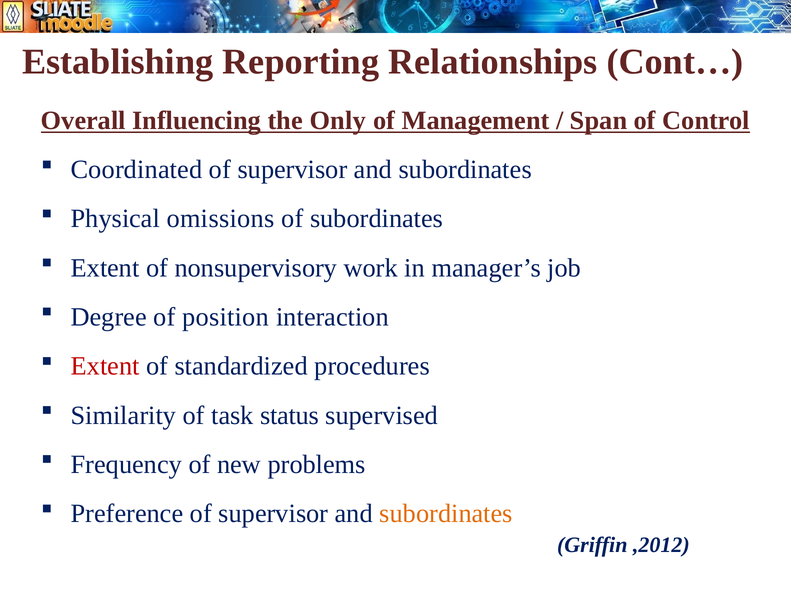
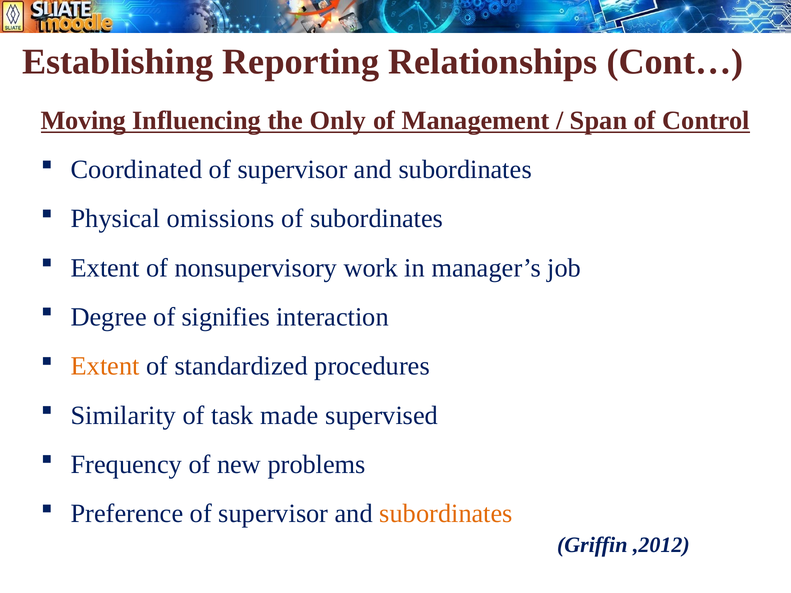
Overall: Overall -> Moving
position: position -> signifies
Extent at (105, 366) colour: red -> orange
status: status -> made
